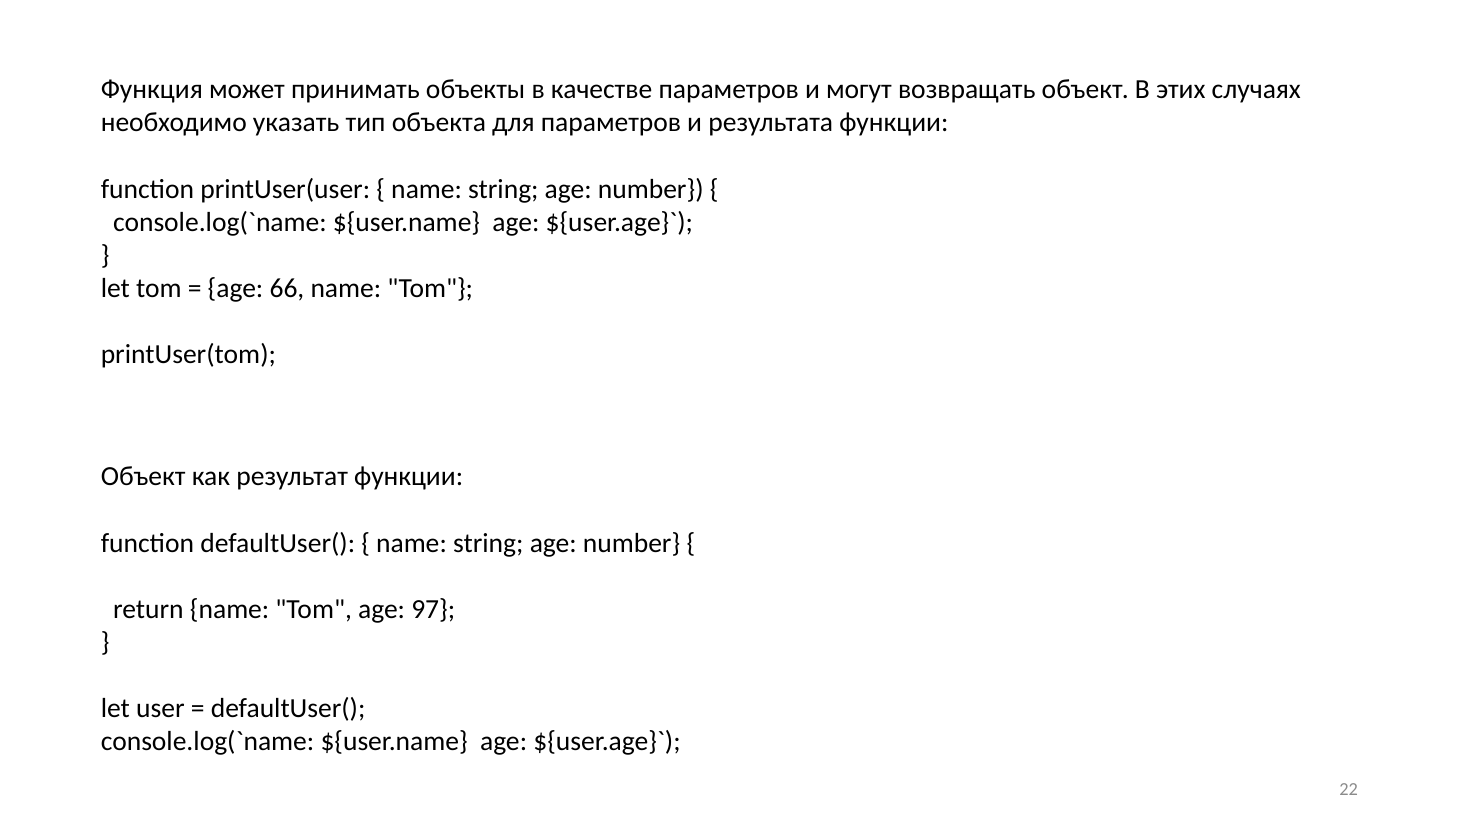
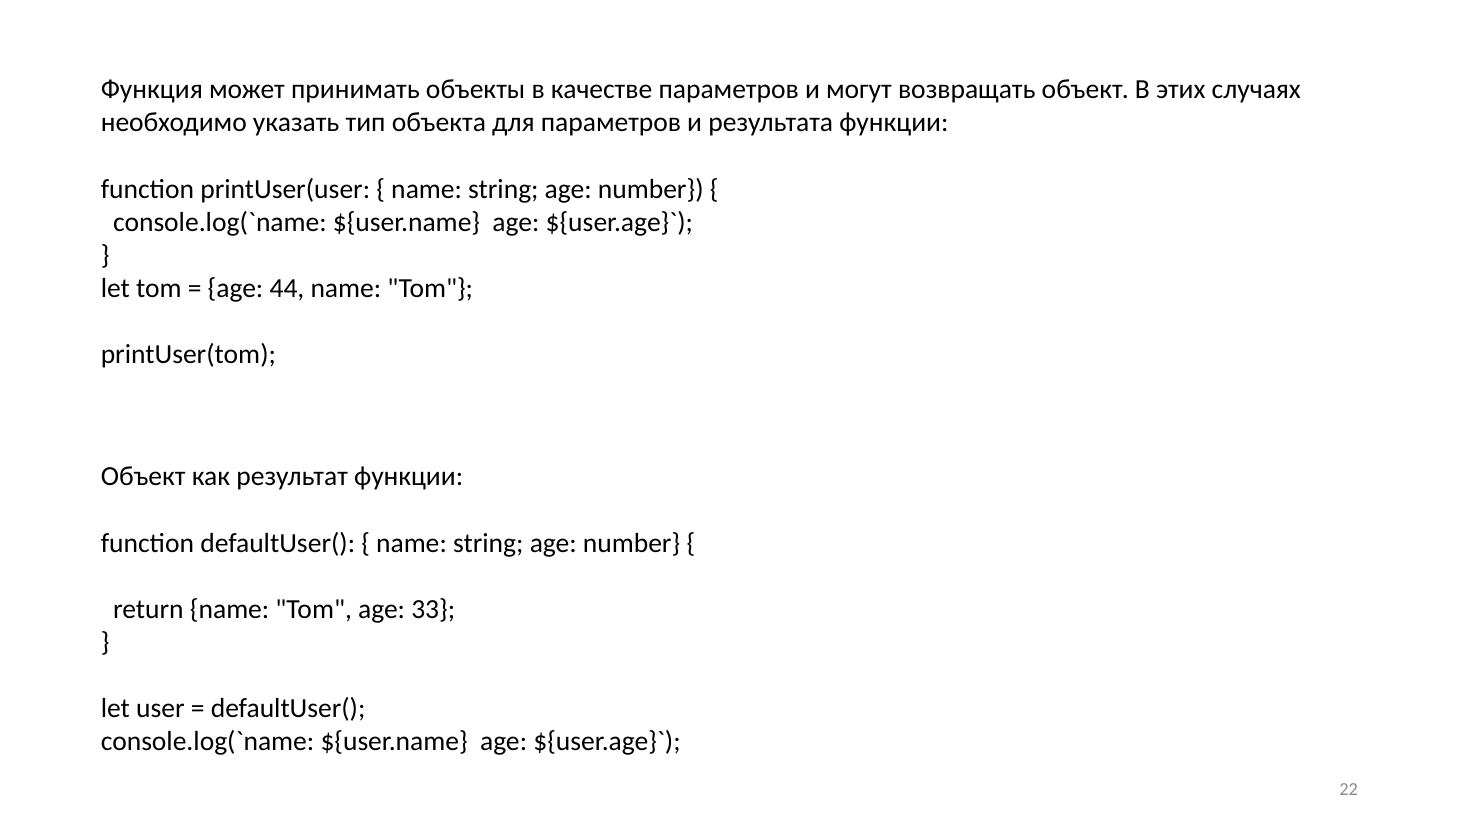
66: 66 -> 44
97: 97 -> 33
